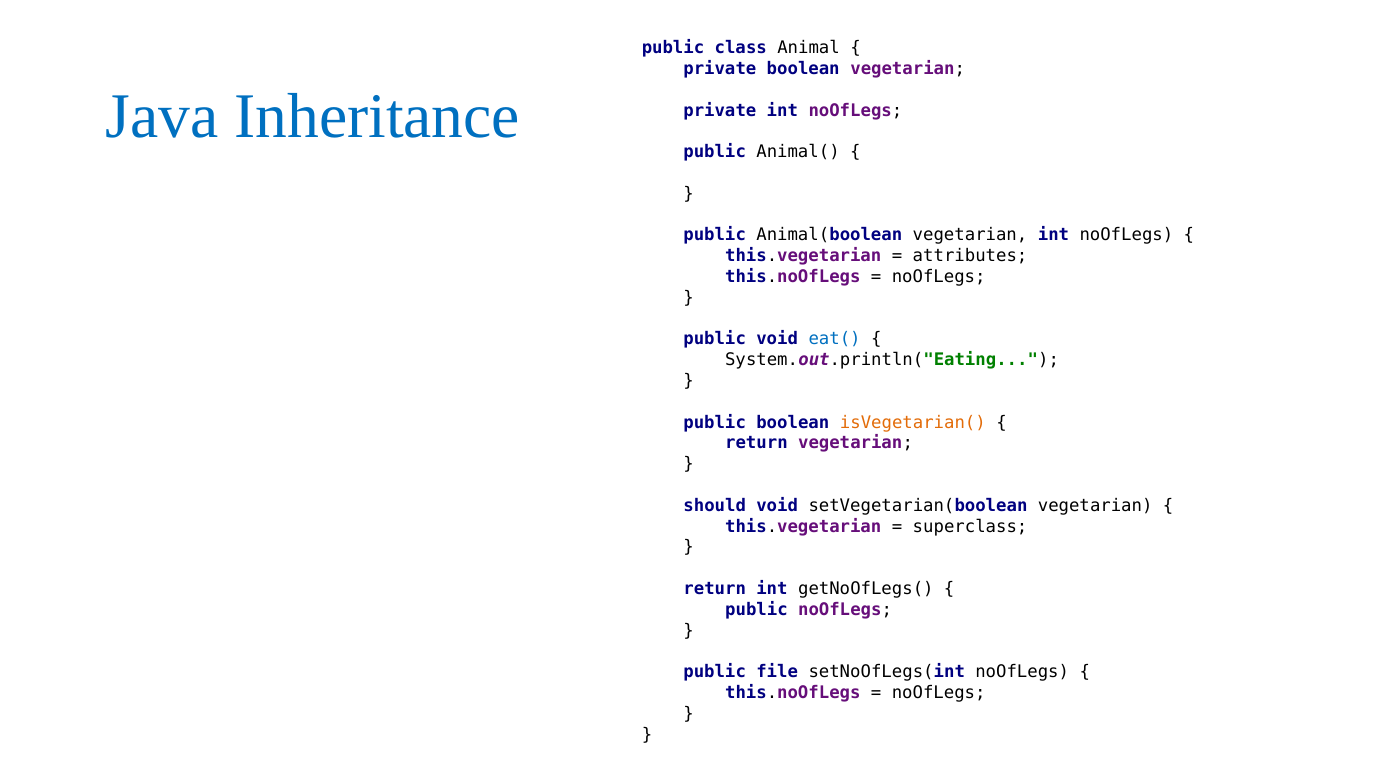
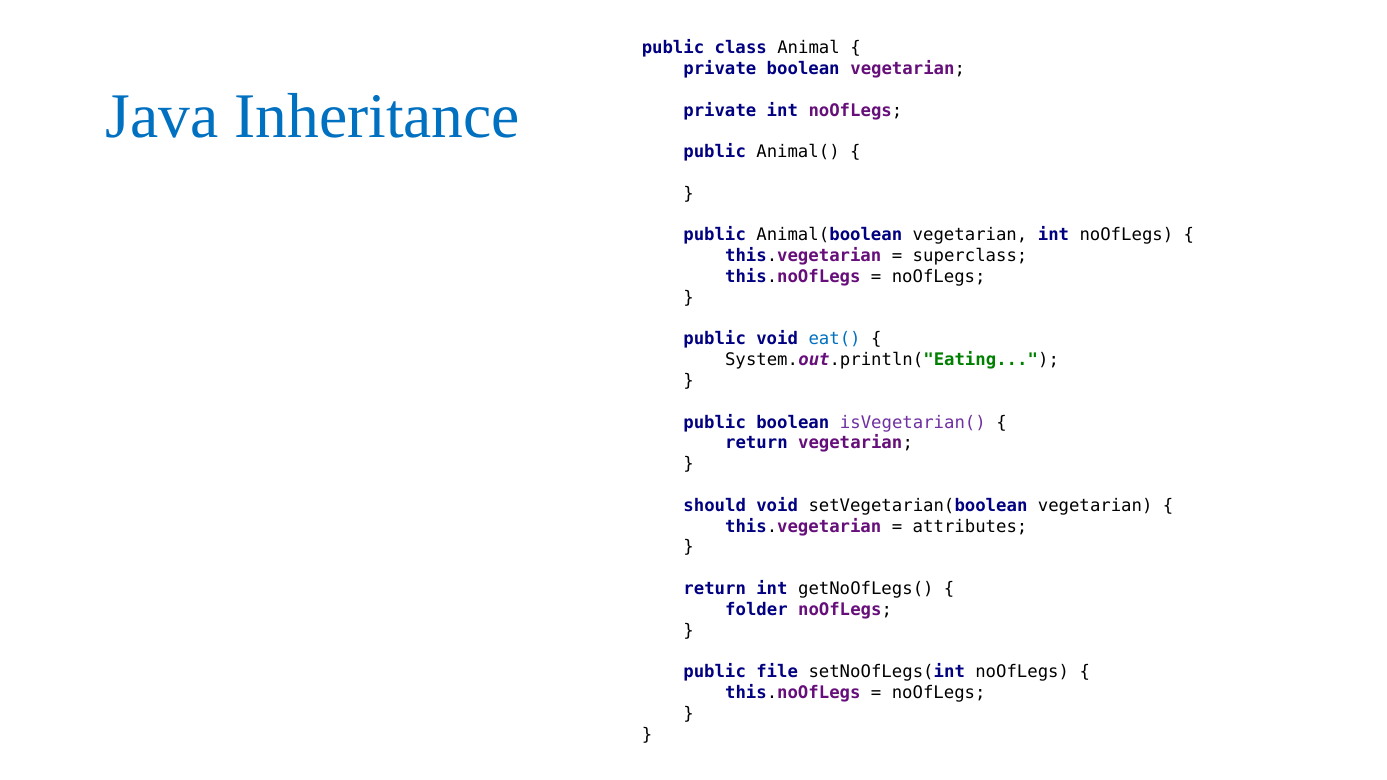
attributes: attributes -> superclass
isVegetarian( colour: orange -> purple
superclass: superclass -> attributes
public at (756, 610): public -> folder
